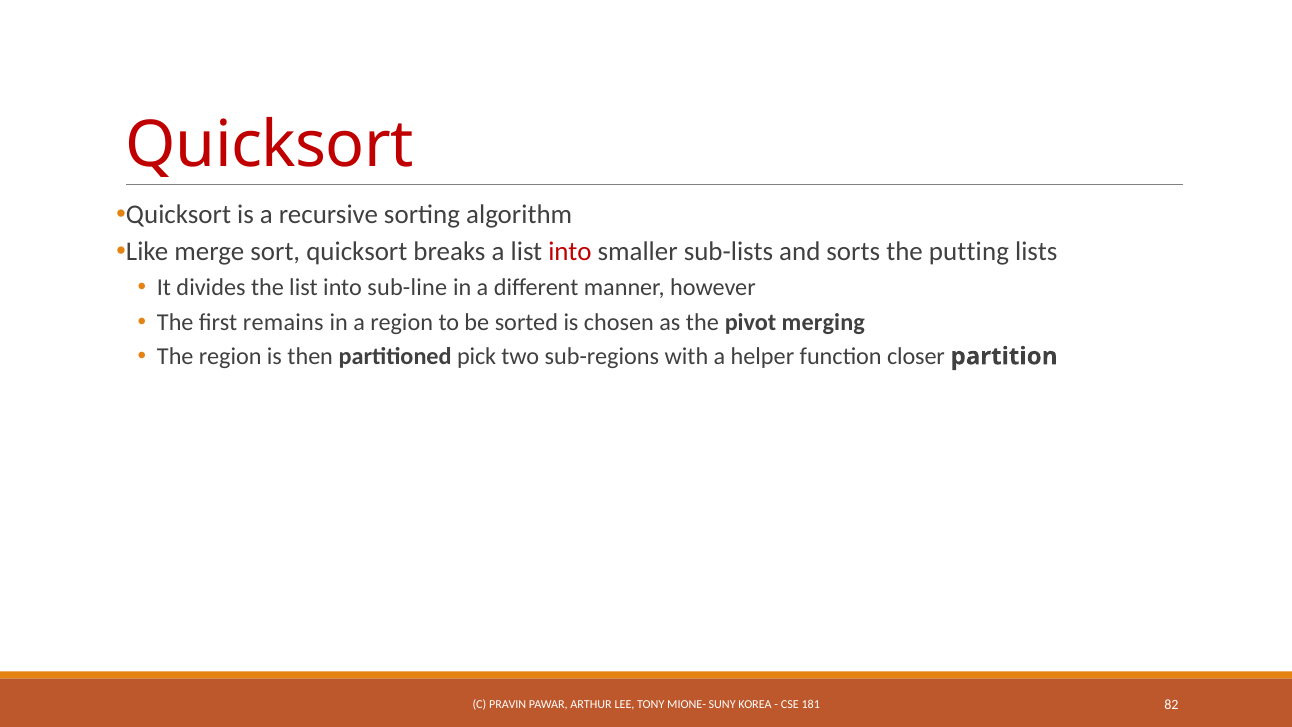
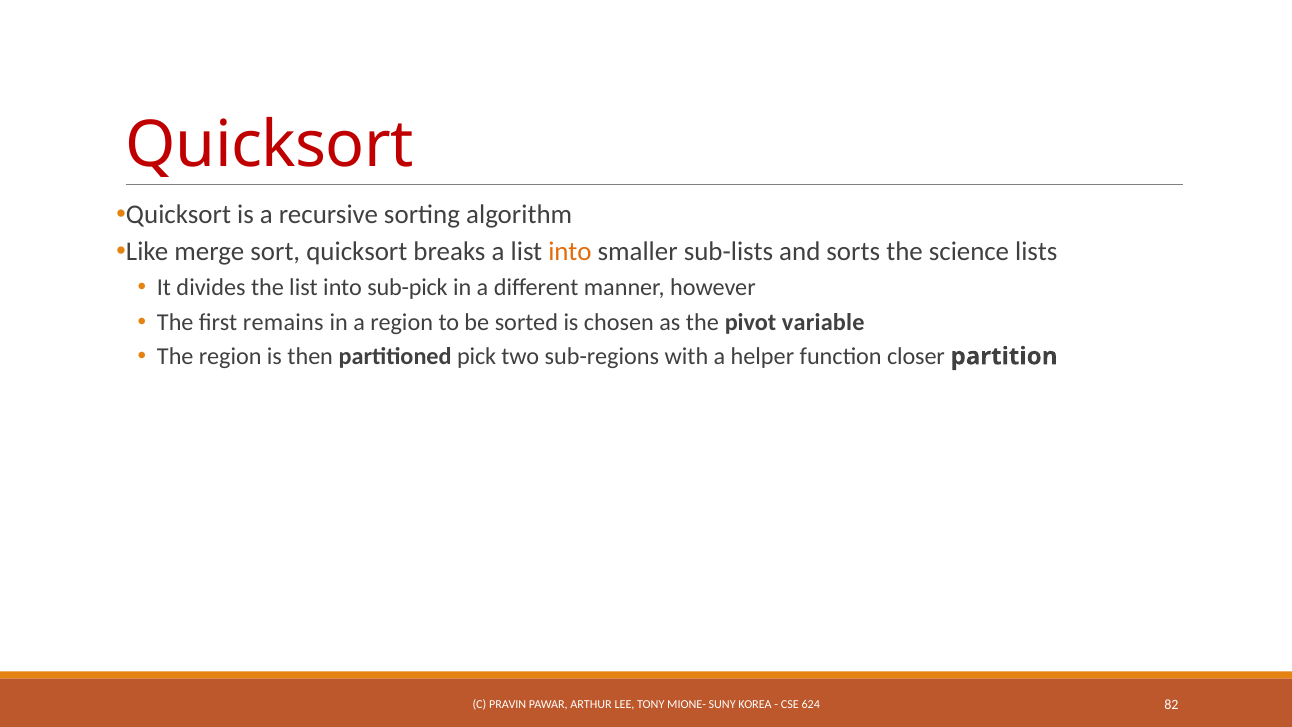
into at (570, 252) colour: red -> orange
putting: putting -> science
sub-line: sub-line -> sub-pick
merging: merging -> variable
181: 181 -> 624
